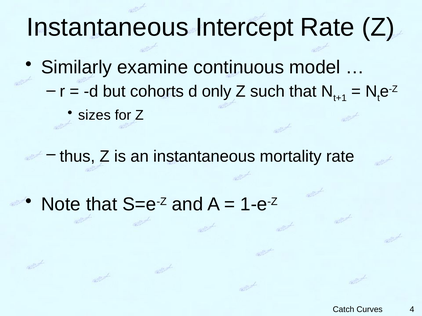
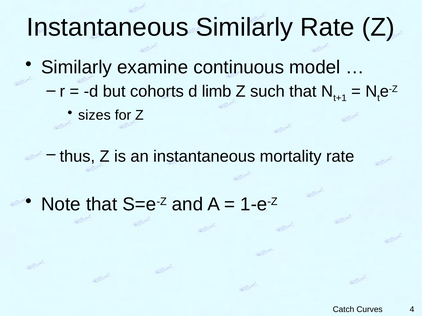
Instantaneous Intercept: Intercept -> Similarly
only: only -> limb
